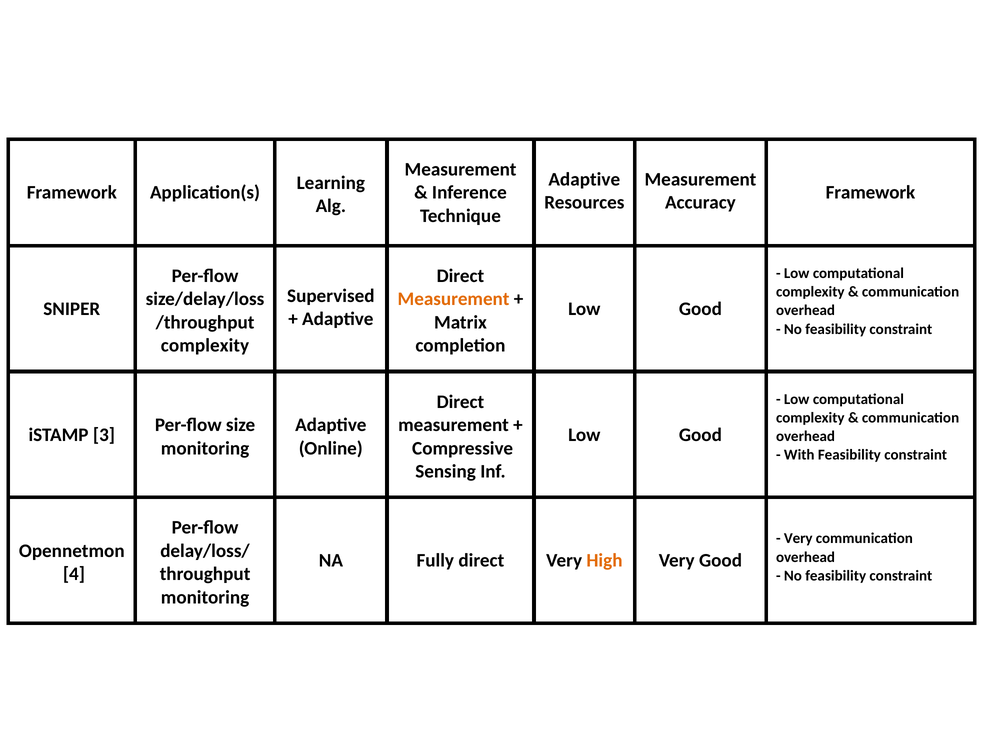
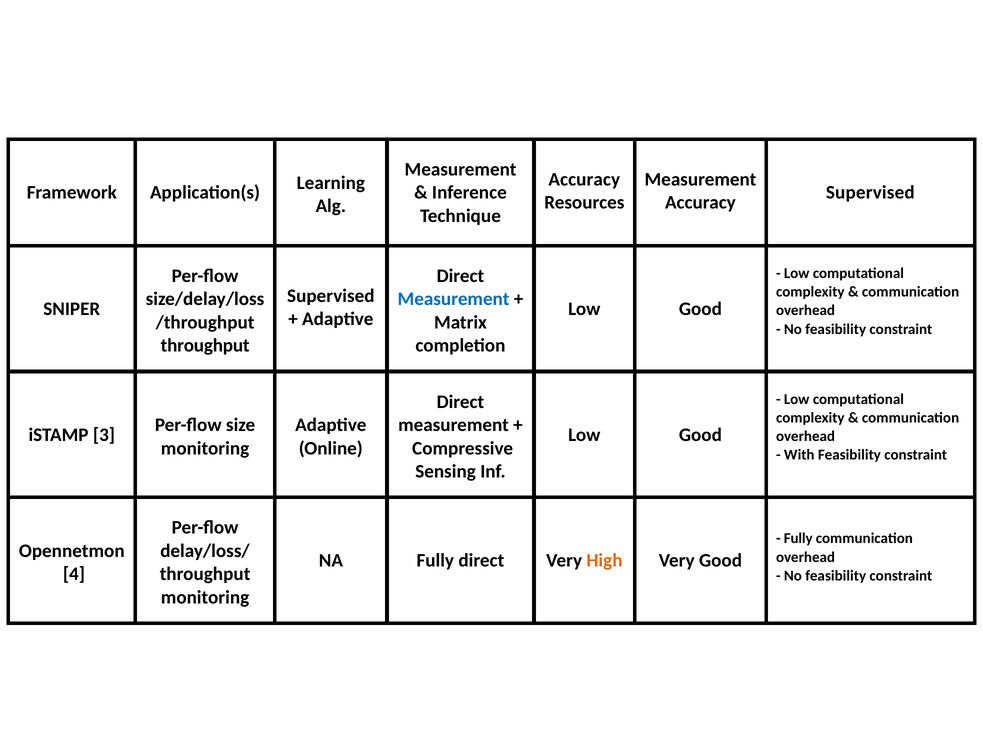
Adaptive at (584, 179): Adaptive -> Accuracy
Framework at (870, 193): Framework -> Supervised
Measurement at (454, 299) colour: orange -> blue
complexity at (205, 346): complexity -> throughput
Very at (798, 539): Very -> Fully
